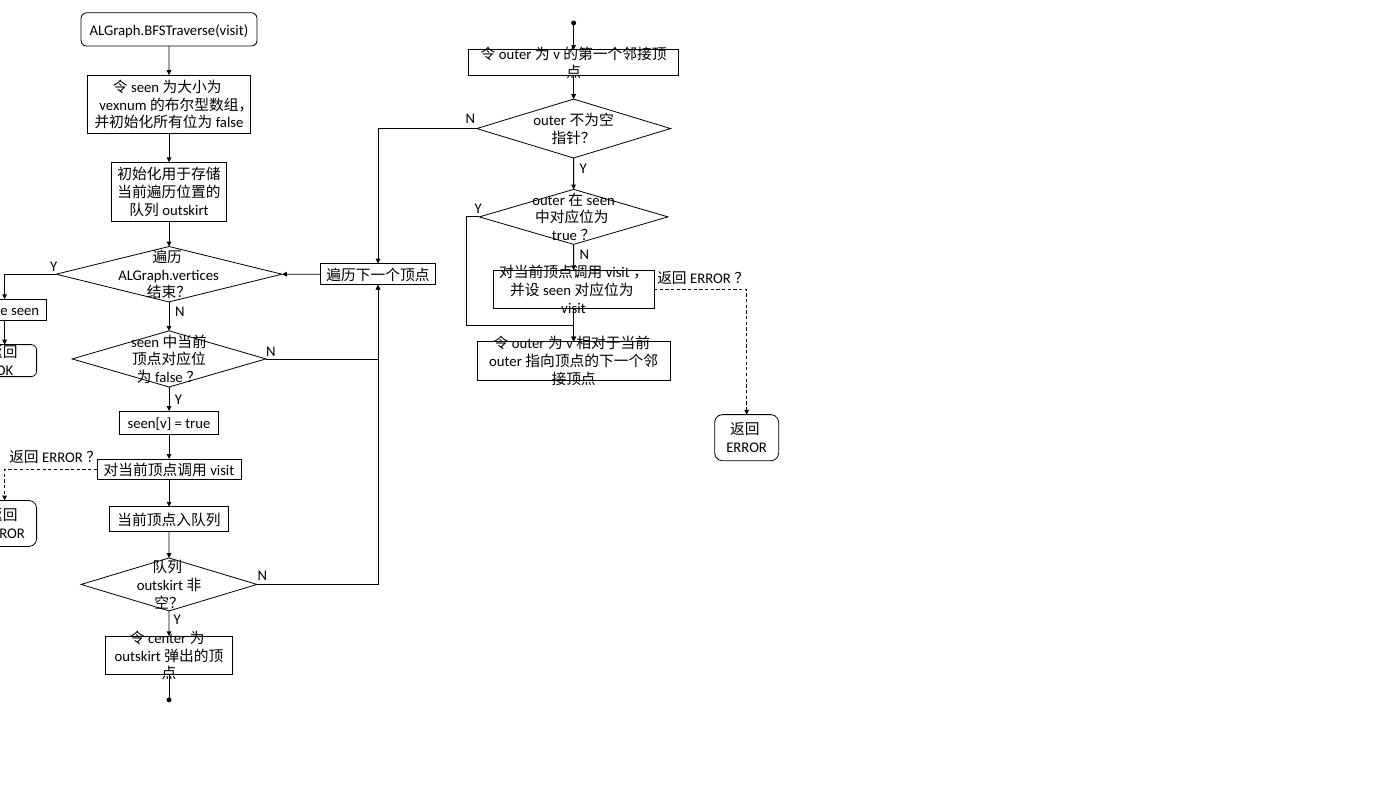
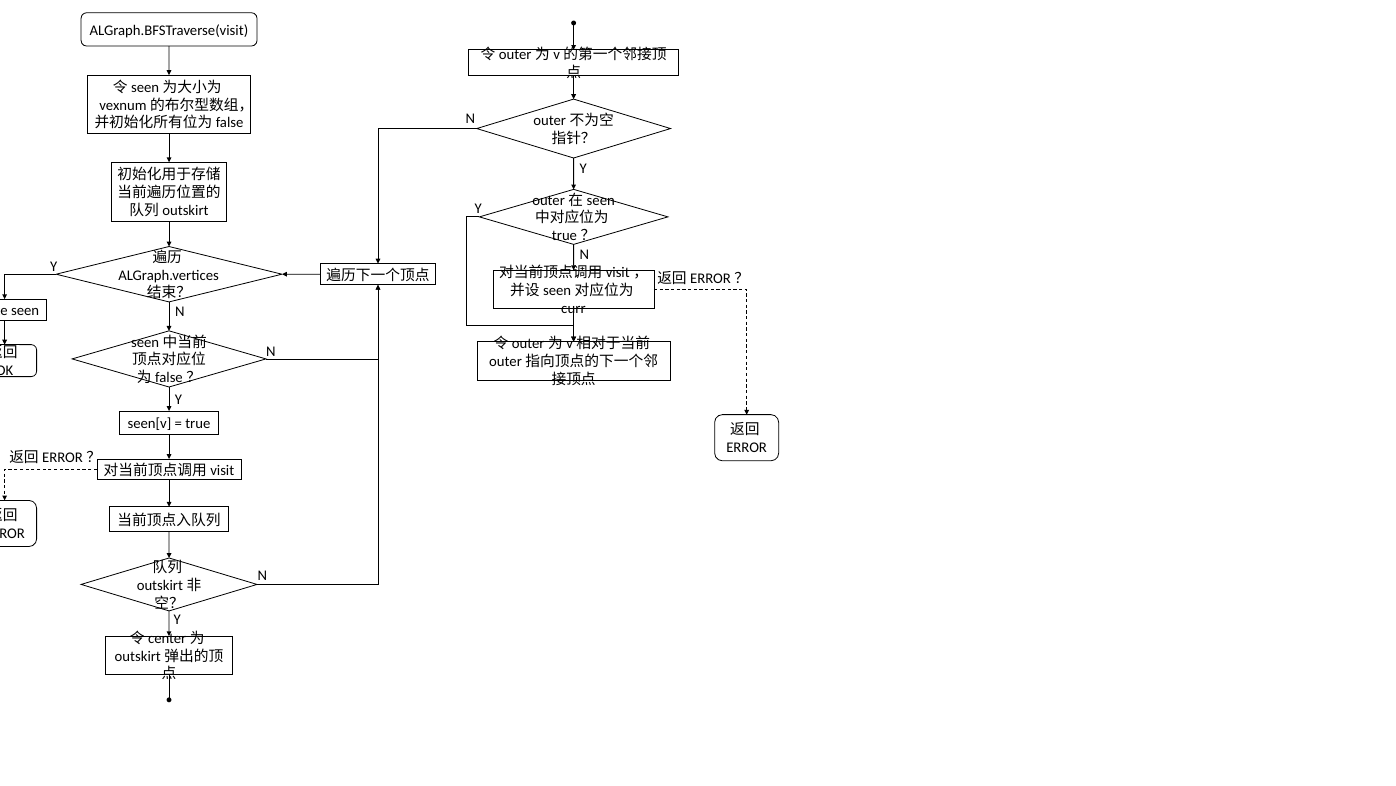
visit: visit -> curr
